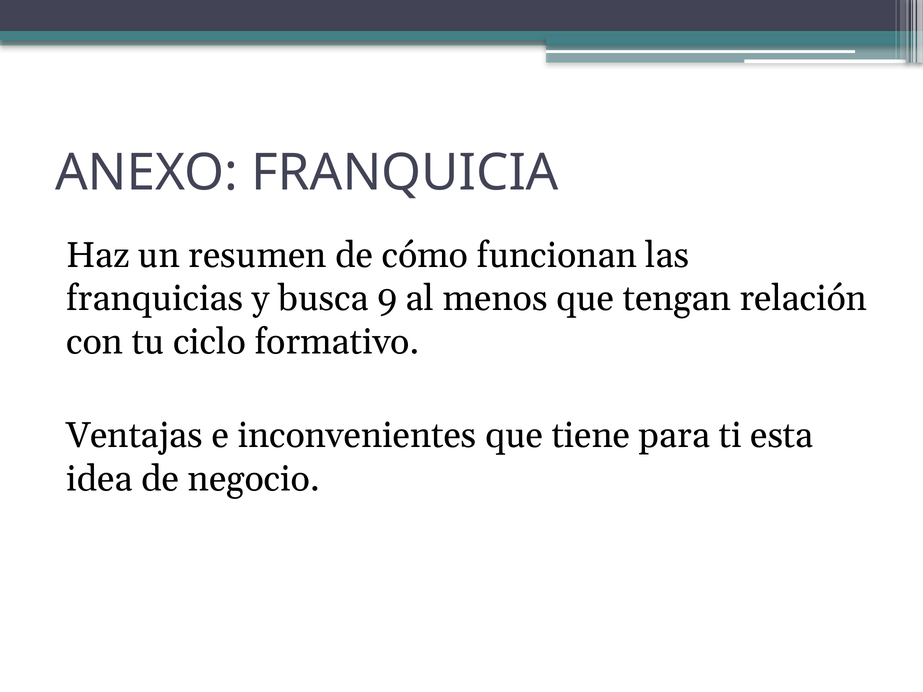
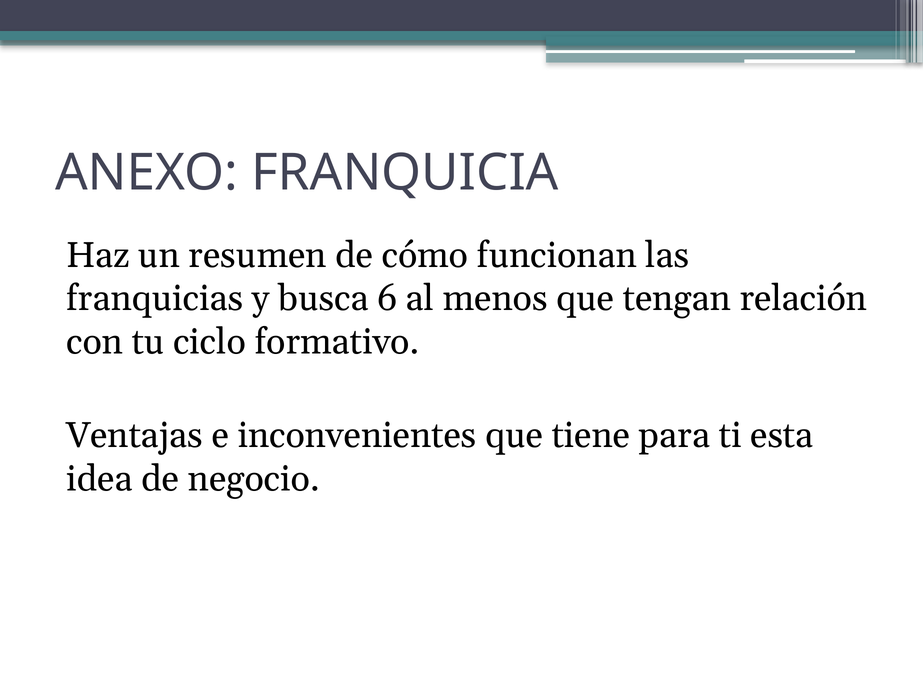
9: 9 -> 6
